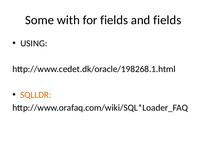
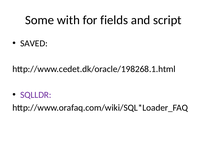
and fields: fields -> script
USING: USING -> SAVED
SQLLDR colour: orange -> purple
